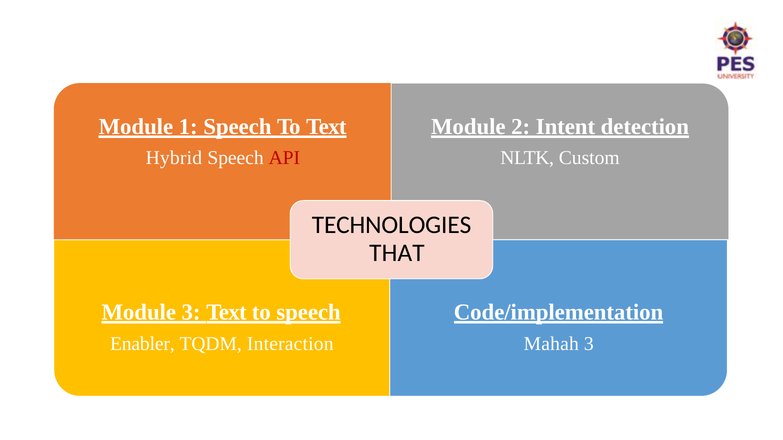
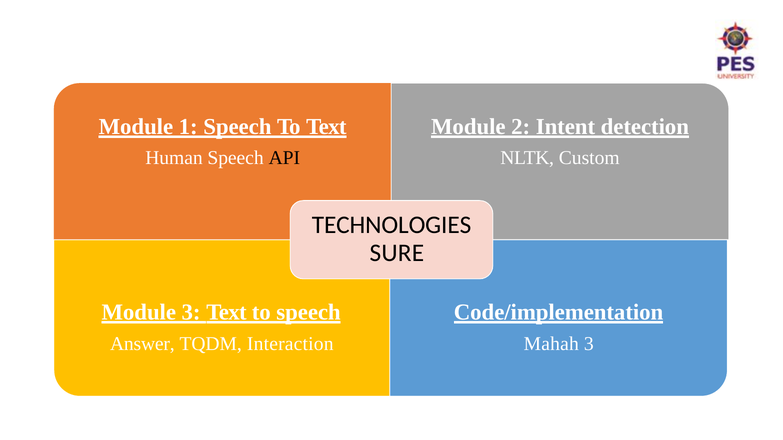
Hybrid: Hybrid -> Human
API colour: red -> black
THAT: THAT -> SURE
Enabler: Enabler -> Answer
